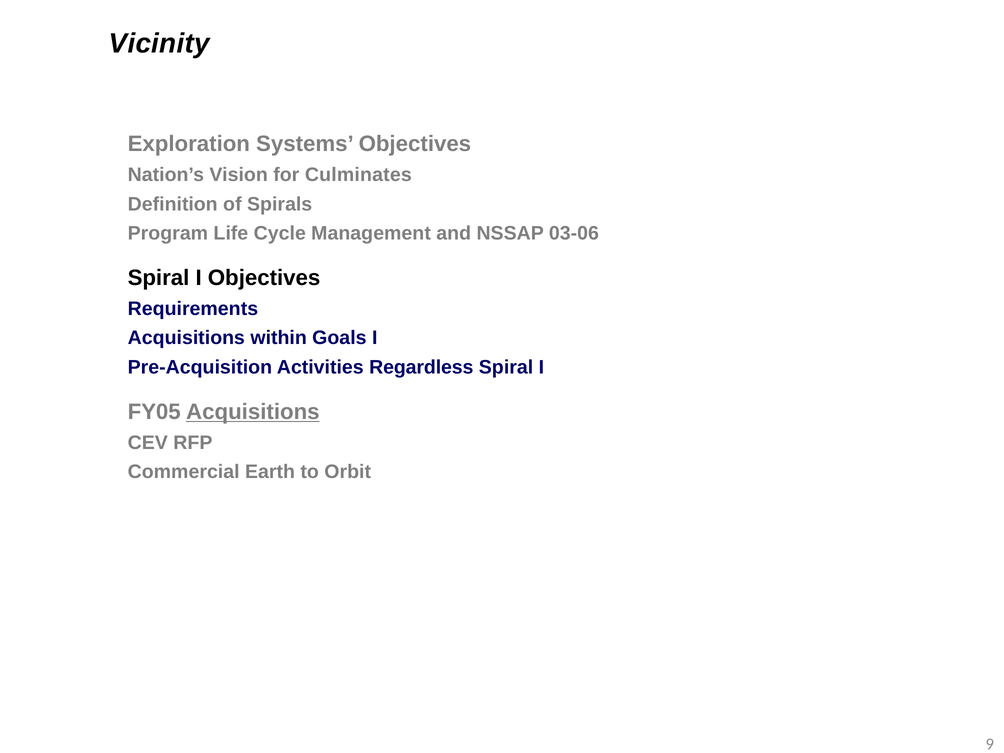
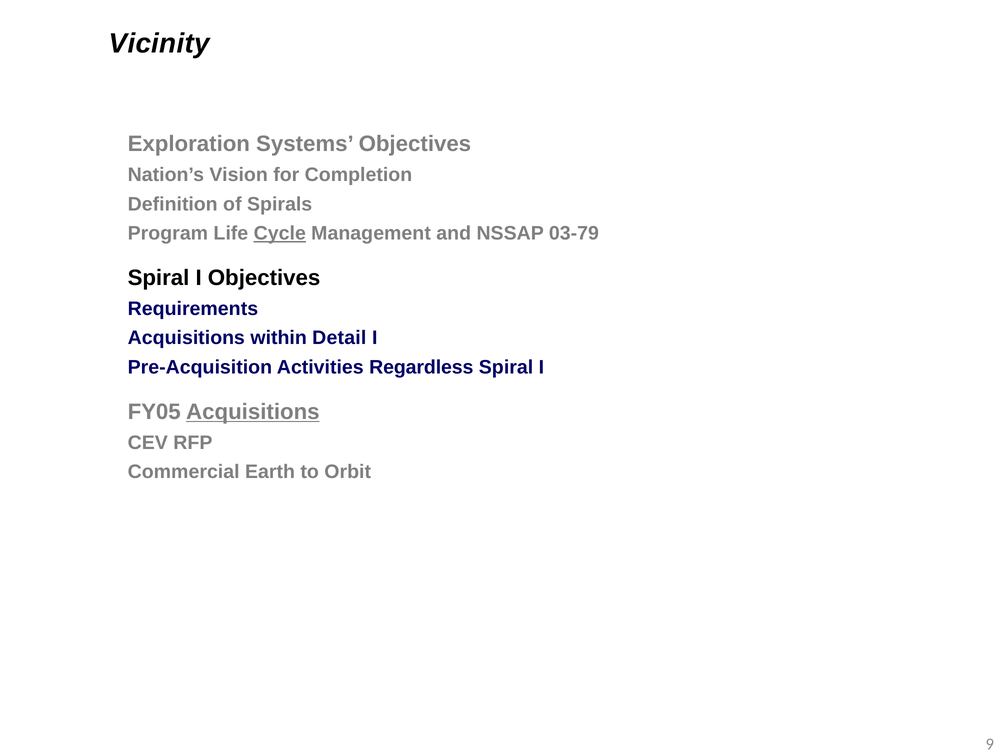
Culminates: Culminates -> Completion
Cycle underline: none -> present
03-06: 03-06 -> 03-79
Goals: Goals -> Detail
